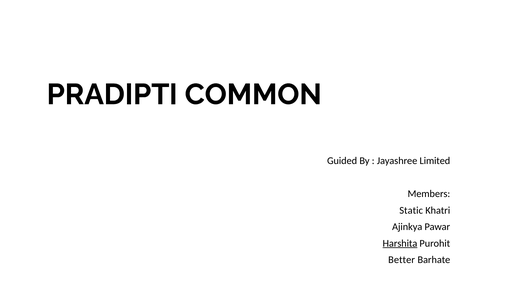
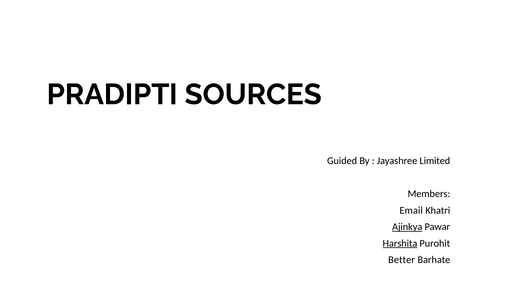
COMMON: COMMON -> SOURCES
Static: Static -> Email
Ajinkya underline: none -> present
